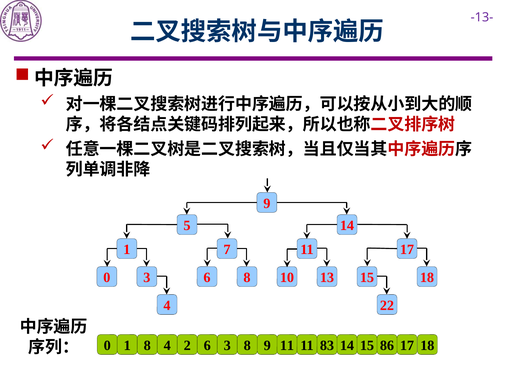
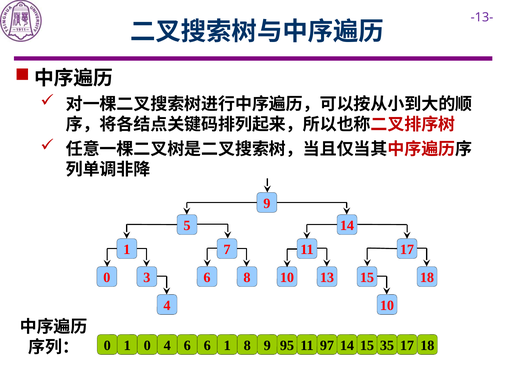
4 22: 22 -> 10
1 8: 8 -> 0
4 2: 2 -> 6
6 3: 3 -> 1
8 11: 11 -> 95
83: 83 -> 97
86: 86 -> 35
